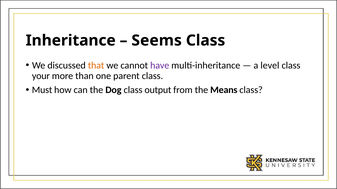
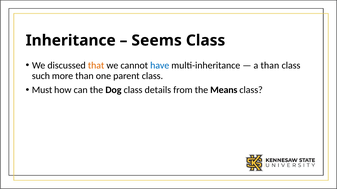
have colour: purple -> blue
a level: level -> than
your: your -> such
output: output -> details
